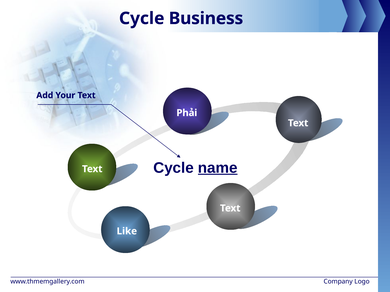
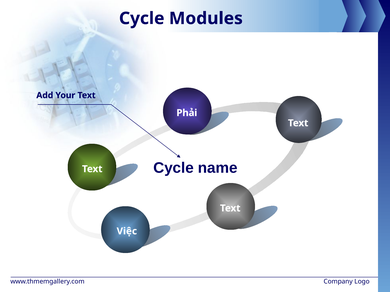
Business: Business -> Modules
name underline: present -> none
Like: Like -> Việc
